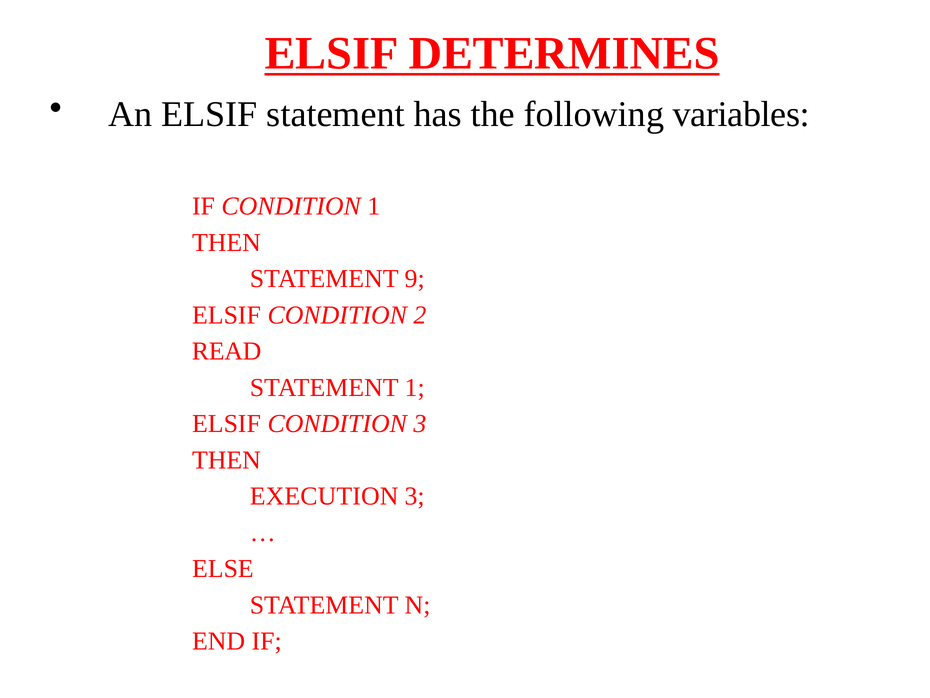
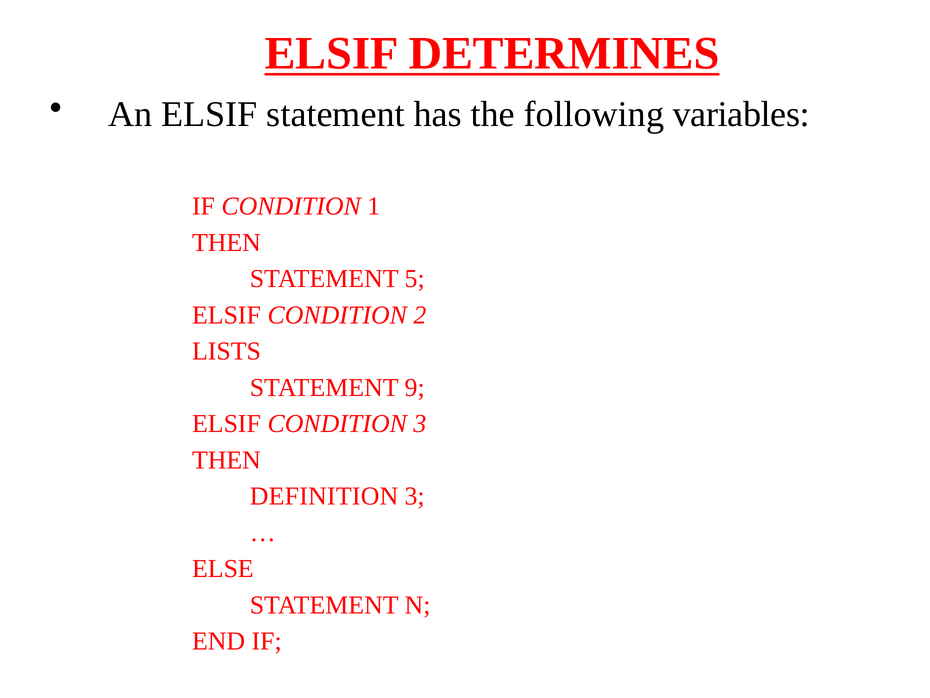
9: 9 -> 5
READ: READ -> LISTS
STATEMENT 1: 1 -> 9
EXECUTION: EXECUTION -> DEFINITION
